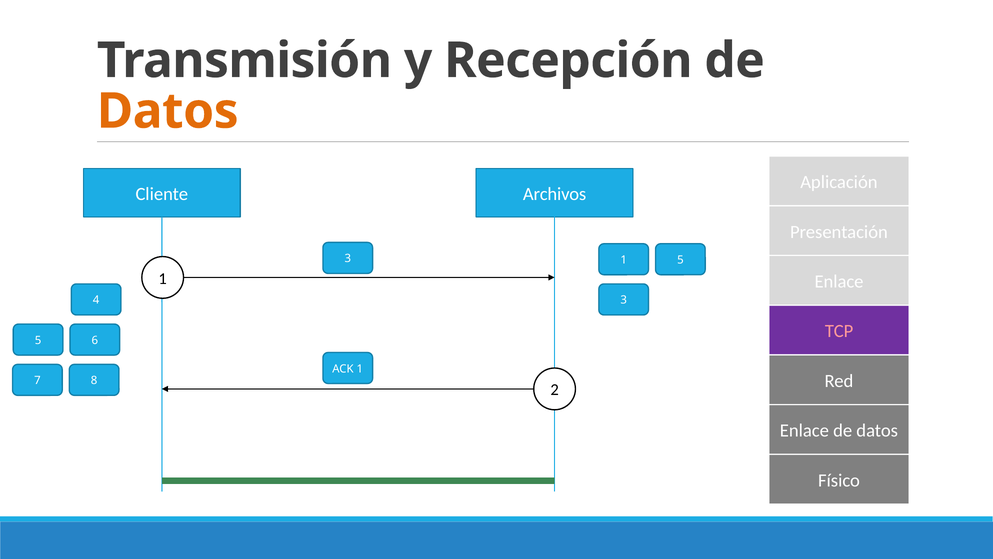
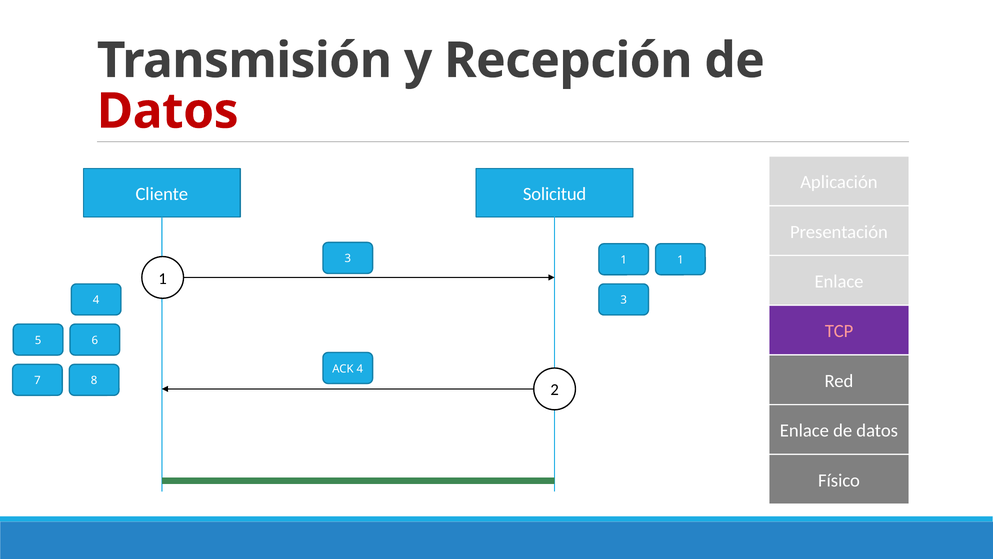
Datos at (168, 111) colour: orange -> red
Archivos: Archivos -> Solicitud
1 5: 5 -> 1
ACK 1: 1 -> 4
